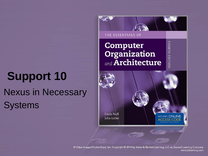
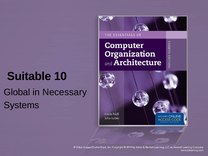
Support: Support -> Suitable
Nexus: Nexus -> Global
